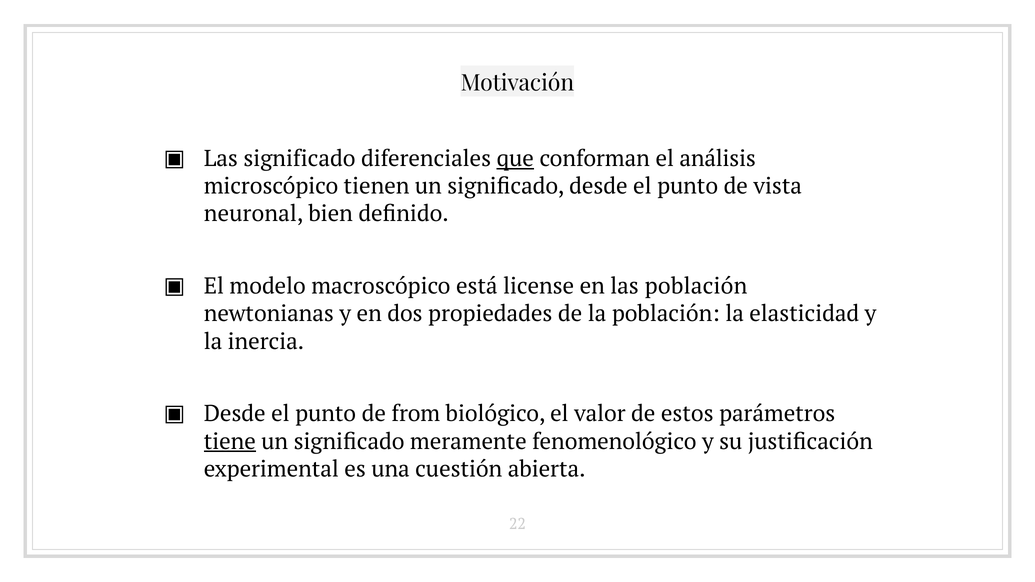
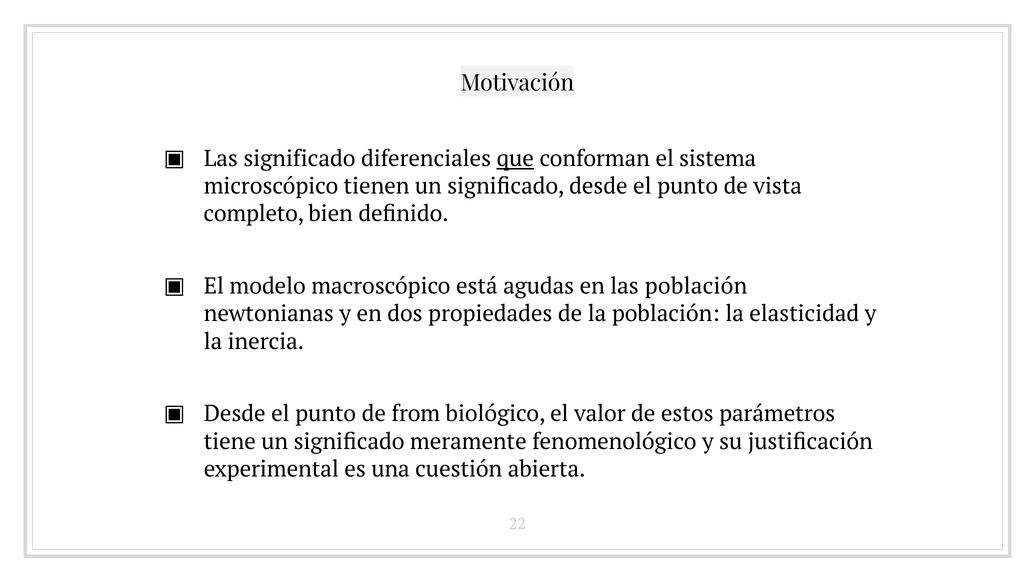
análisis: análisis -> sistema
neuronal: neuronal -> completo
license: license -> agudas
tiene underline: present -> none
